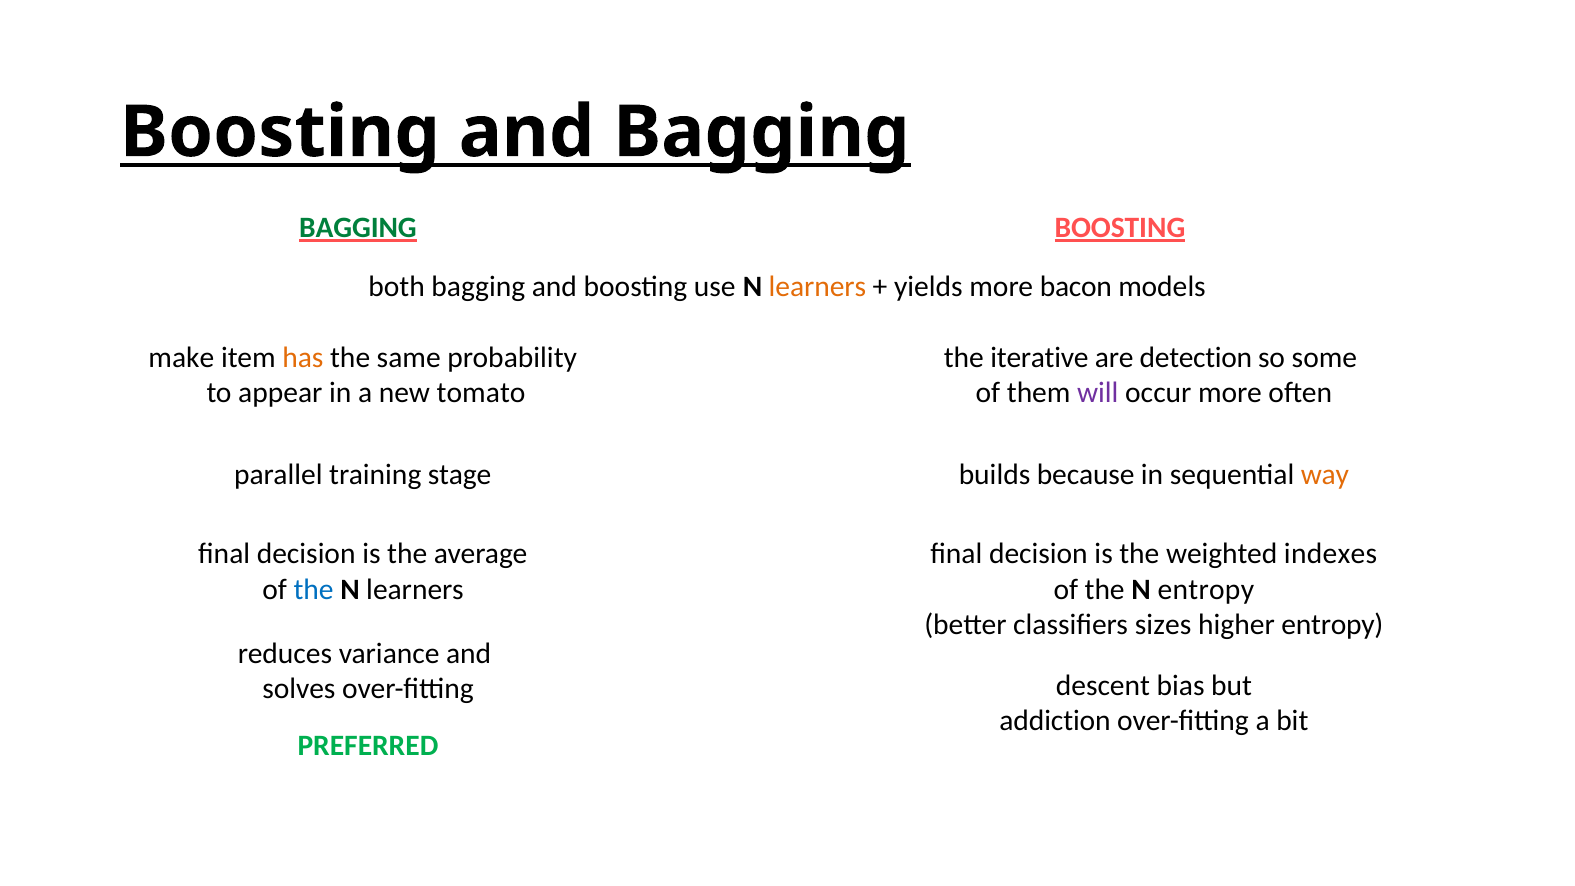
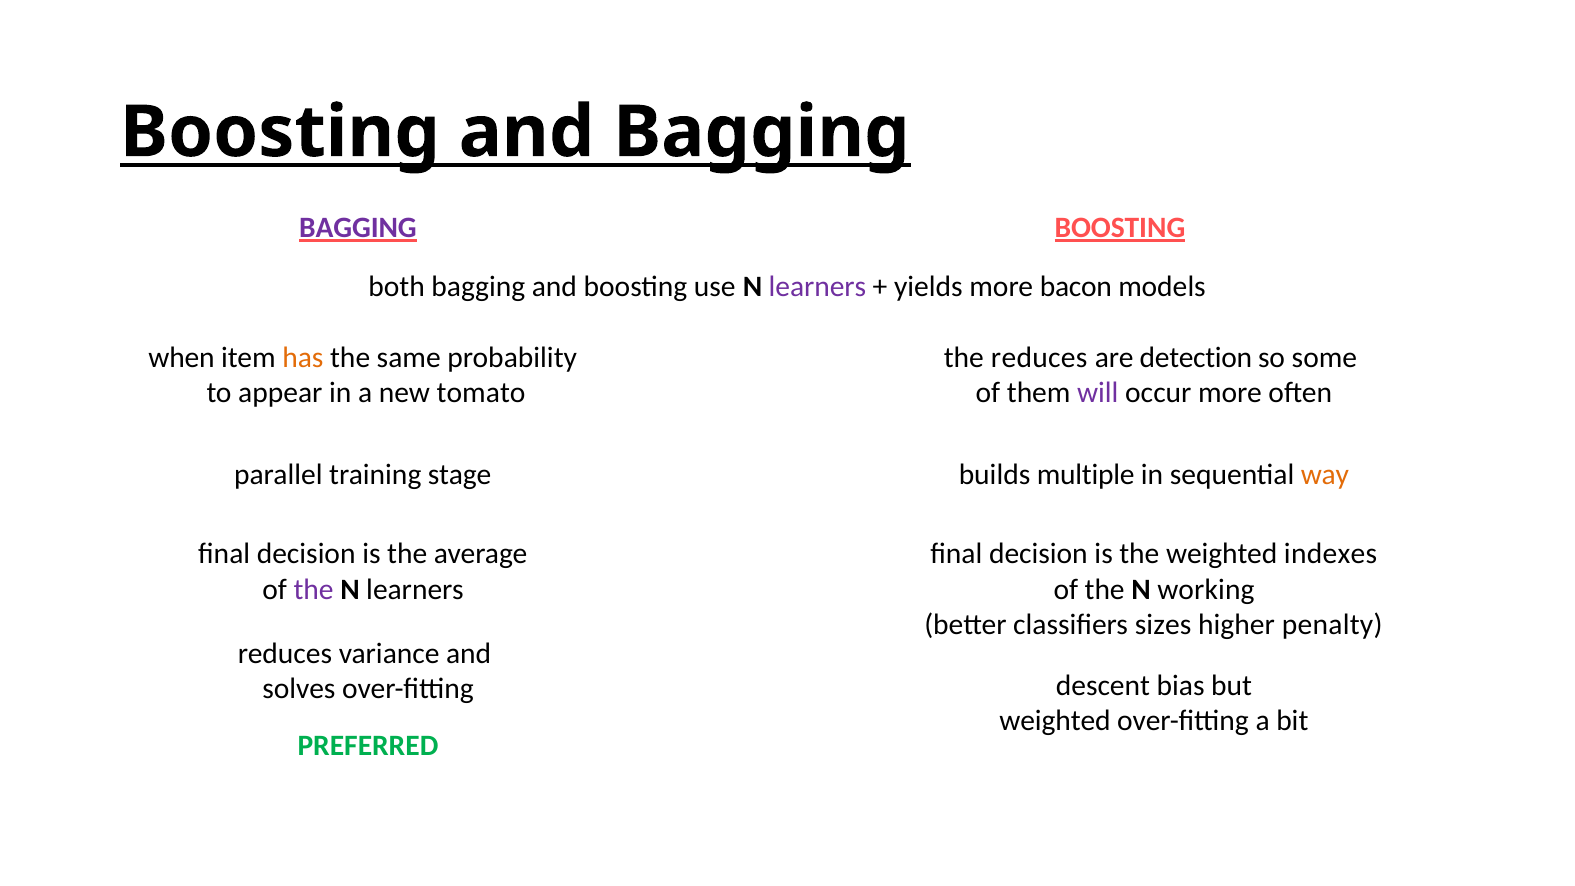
BAGGING at (358, 228) colour: green -> purple
learners at (817, 287) colour: orange -> purple
make: make -> when
the iterative: iterative -> reduces
because: because -> multiple
the at (314, 589) colour: blue -> purple
N entropy: entropy -> working
higher entropy: entropy -> penalty
addiction at (1055, 721): addiction -> weighted
